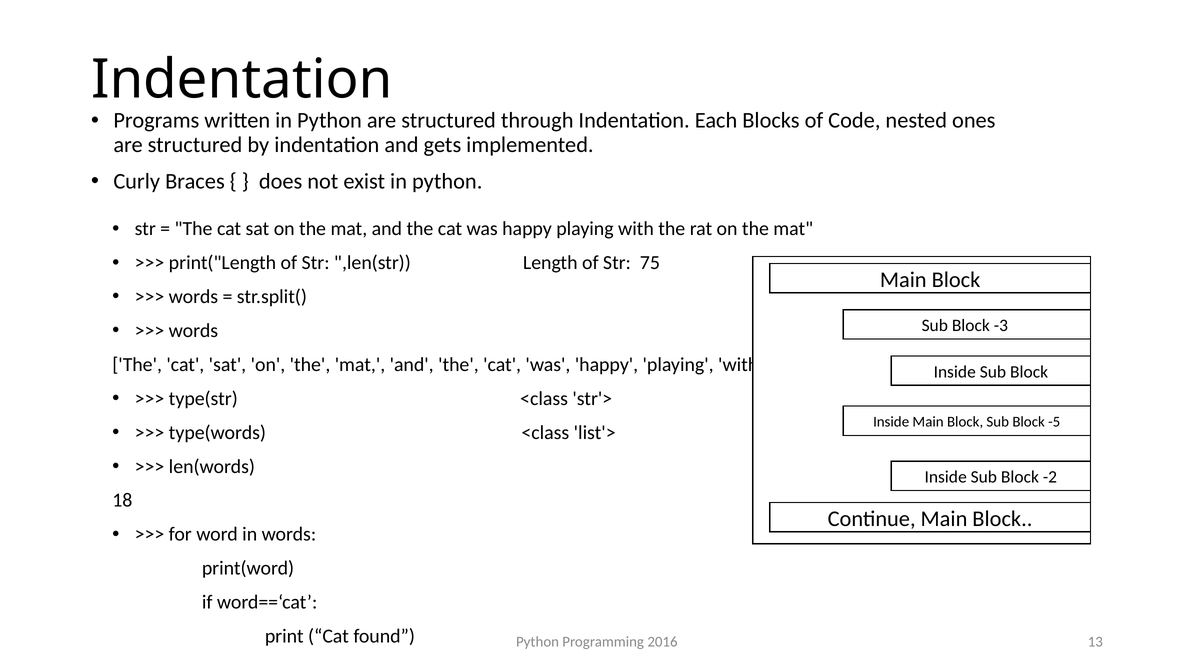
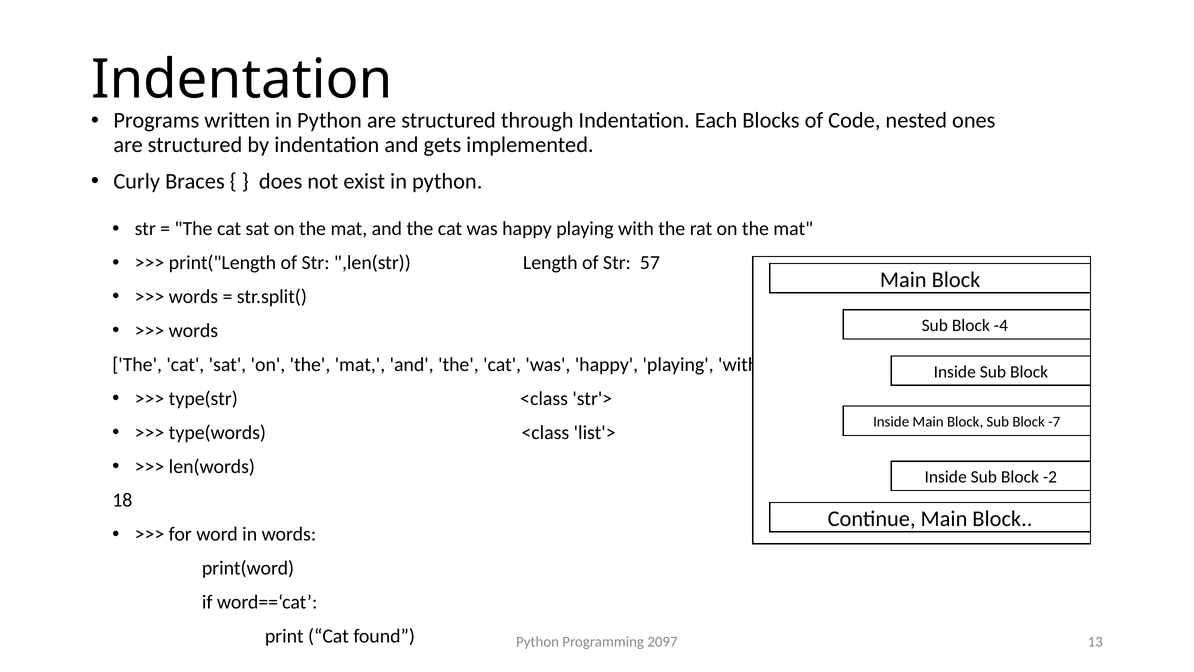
75: 75 -> 57
-3: -3 -> -4
-5: -5 -> -7
2016: 2016 -> 2097
